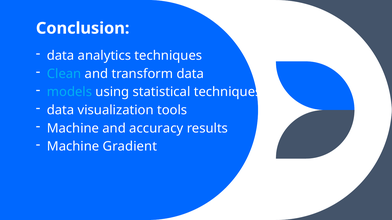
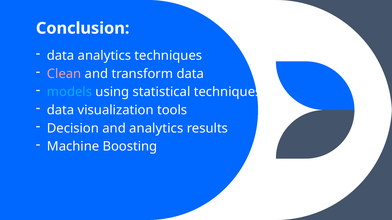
Clean colour: light blue -> pink
Machine at (73, 129): Machine -> Decision
and accuracy: accuracy -> analytics
Gradient: Gradient -> Boosting
